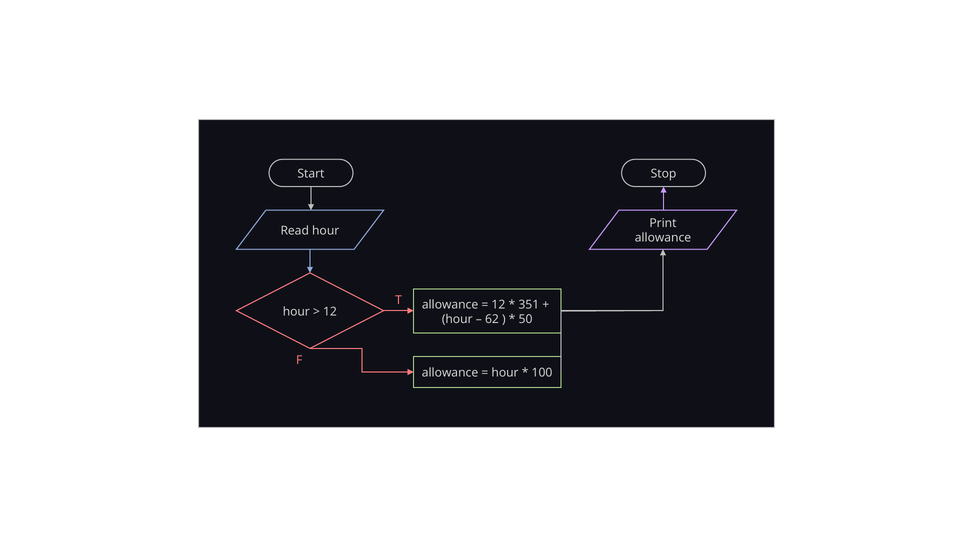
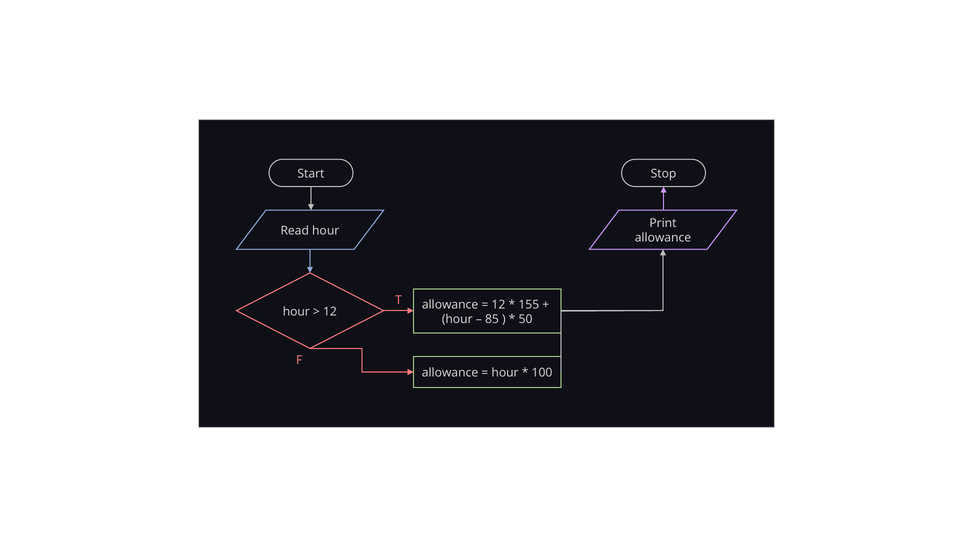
351: 351 -> 155
62: 62 -> 85
